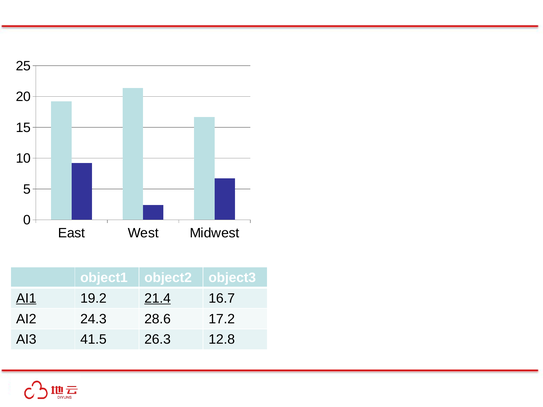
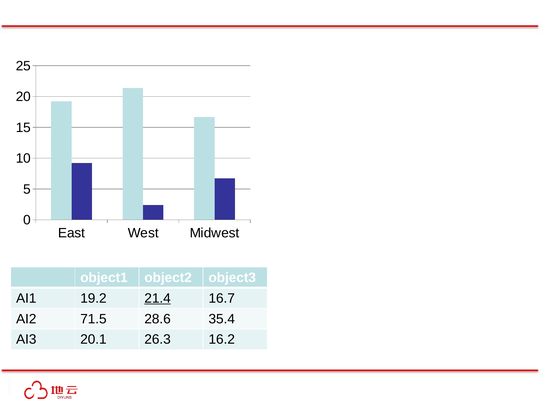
AI1 underline: present -> none
24.3: 24.3 -> 71.5
17.2: 17.2 -> 35.4
41.5: 41.5 -> 20.1
12.8: 12.8 -> 16.2
